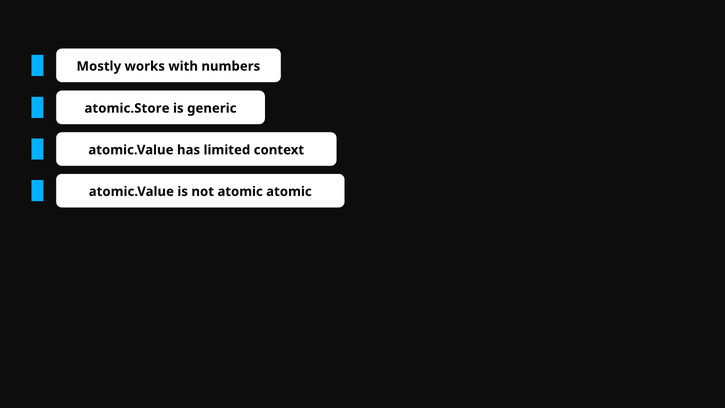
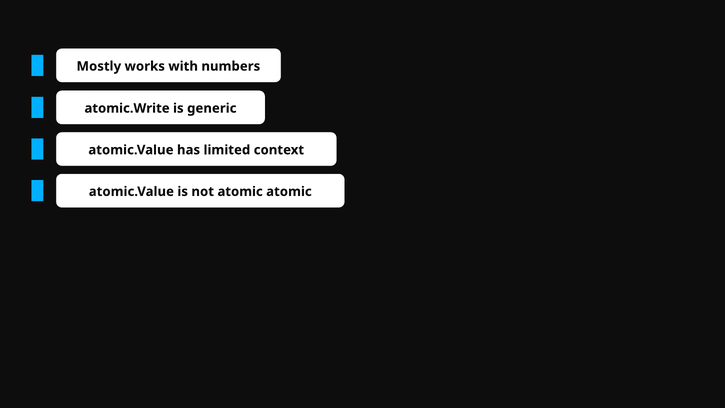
atomic.Store: atomic.Store -> atomic.Write
